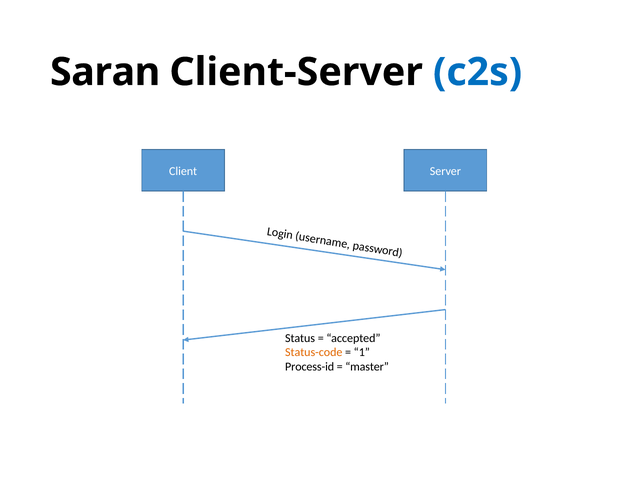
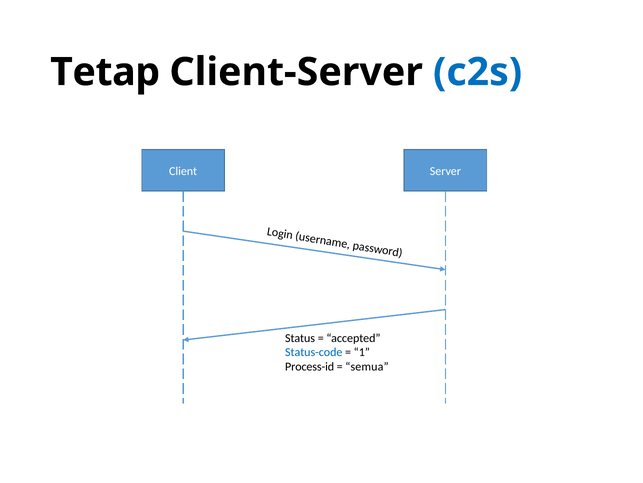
Saran: Saran -> Tetap
Status-code colour: orange -> blue
master: master -> semua
